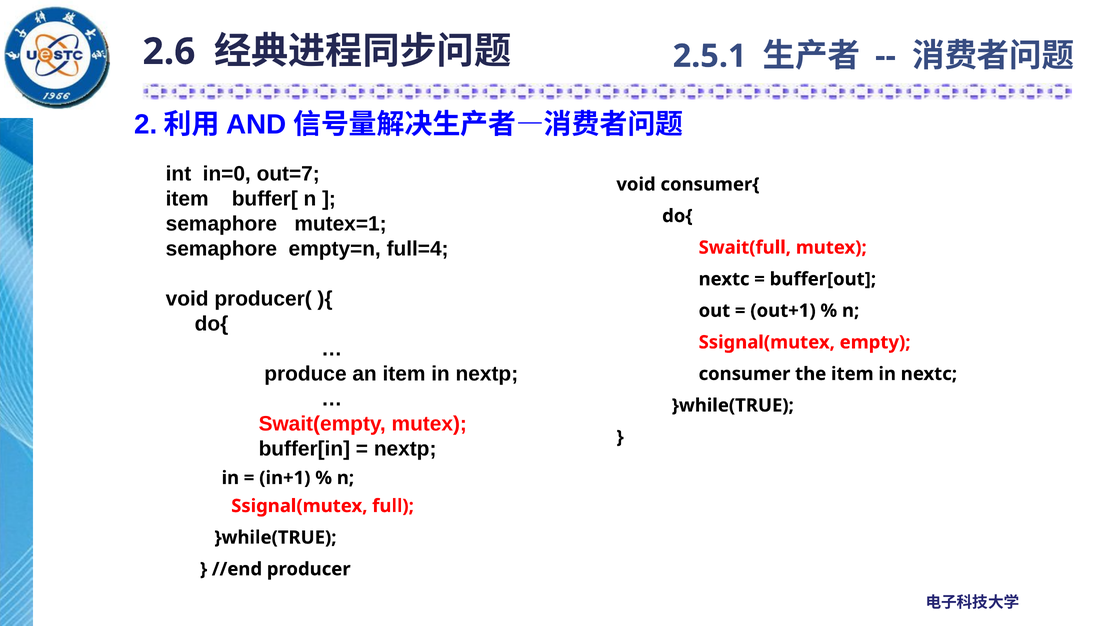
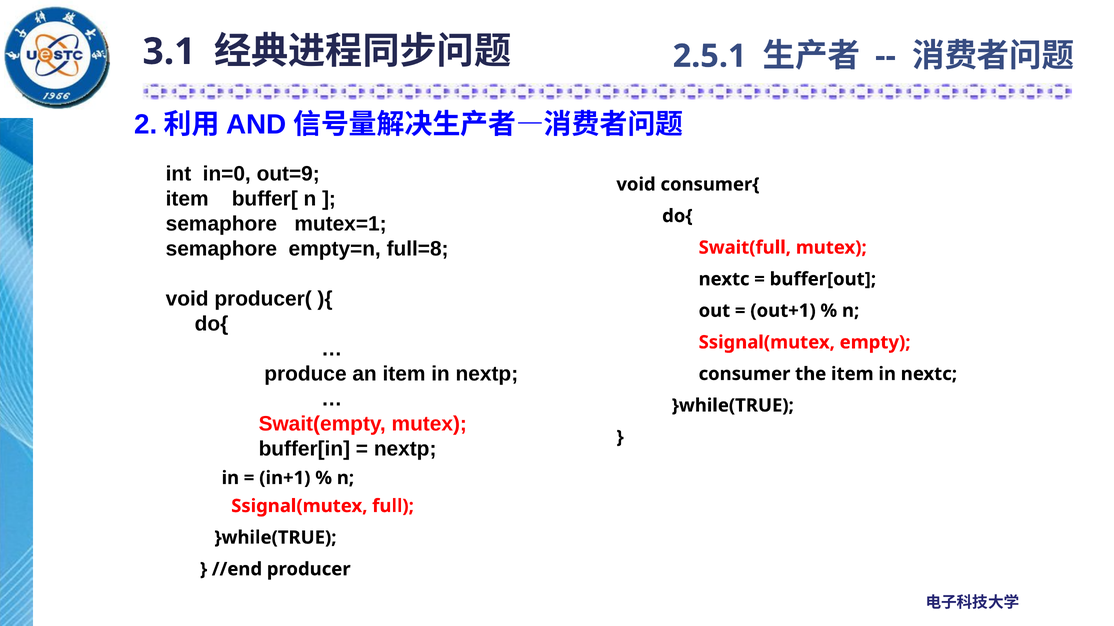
2.6: 2.6 -> 3.1
out=7: out=7 -> out=9
full=4: full=4 -> full=8
